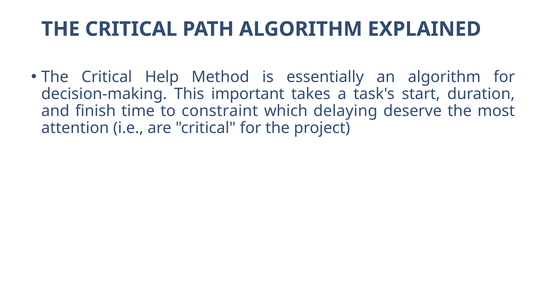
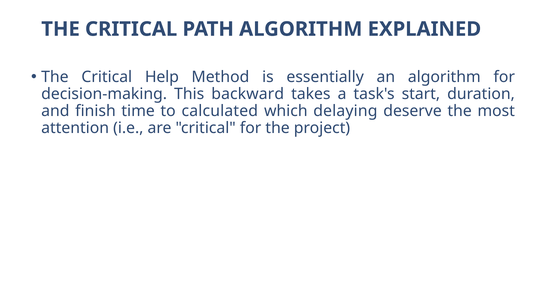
important: important -> backward
constraint: constraint -> calculated
